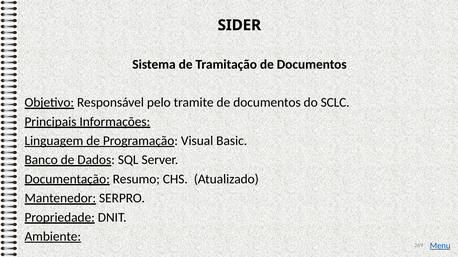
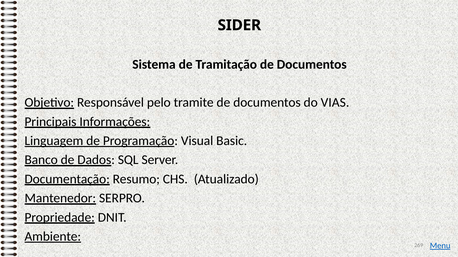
SCLC: SCLC -> VIAS
